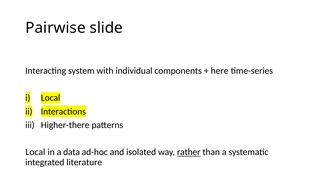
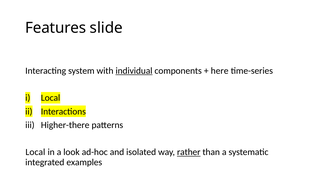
Pairwise: Pairwise -> Features
individual underline: none -> present
data: data -> look
literature: literature -> examples
